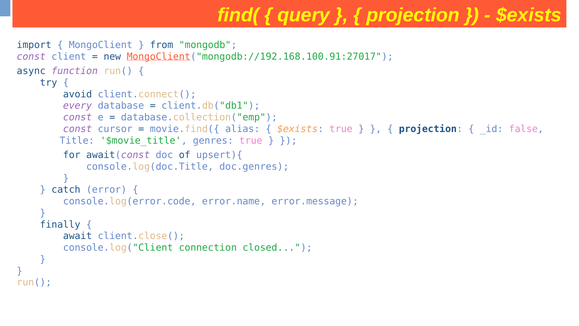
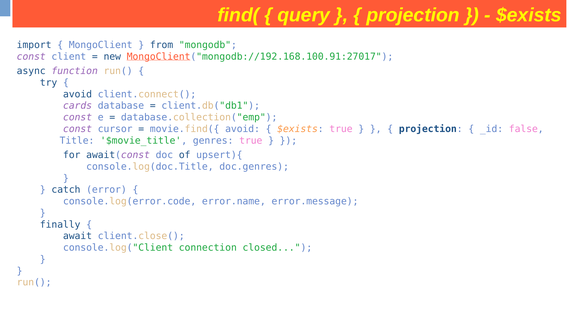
every: every -> cards
movie.find({ alias: alias -> avoid
